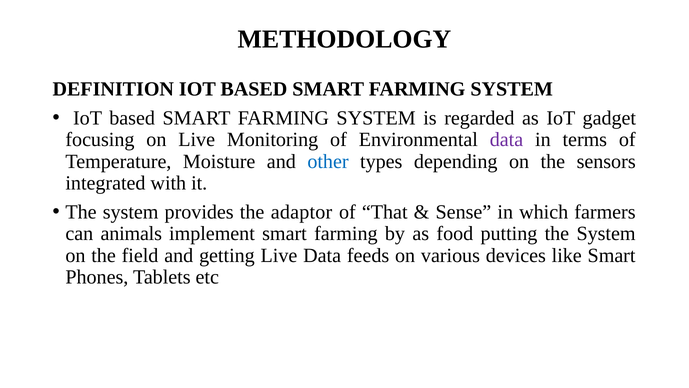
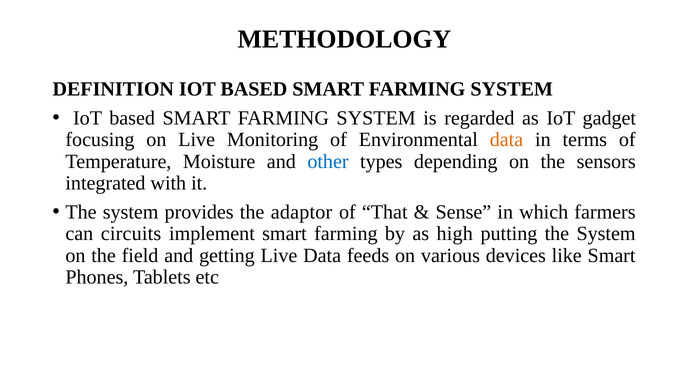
data at (506, 139) colour: purple -> orange
animals: animals -> circuits
food: food -> high
